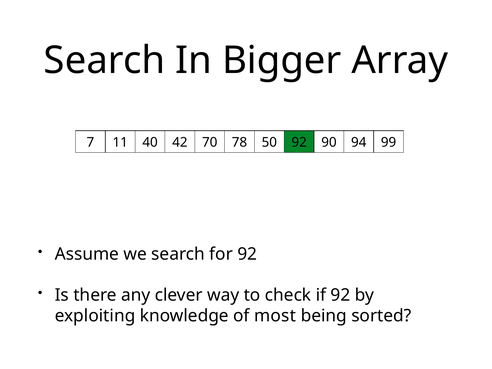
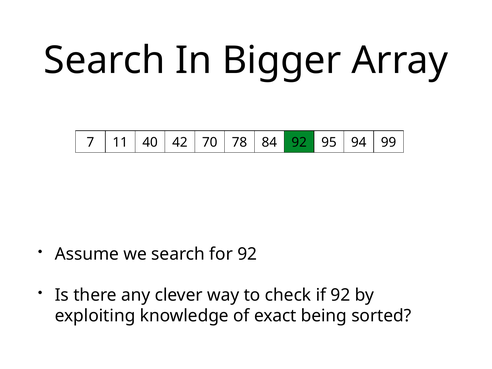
50: 50 -> 84
90: 90 -> 95
most: most -> exact
